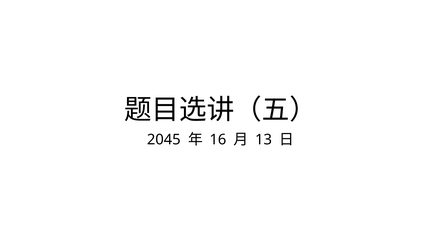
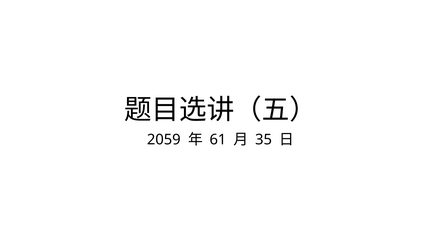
2045: 2045 -> 2059
16: 16 -> 61
13: 13 -> 35
